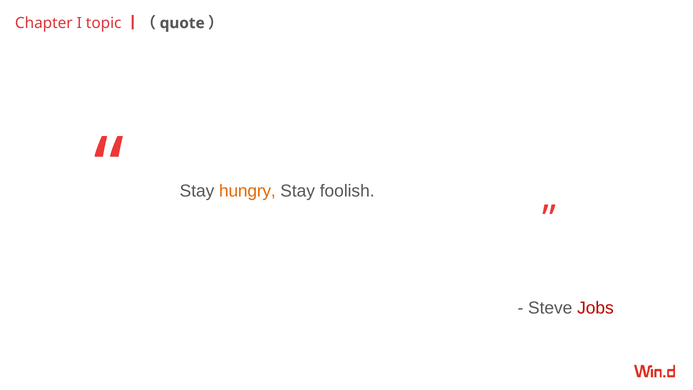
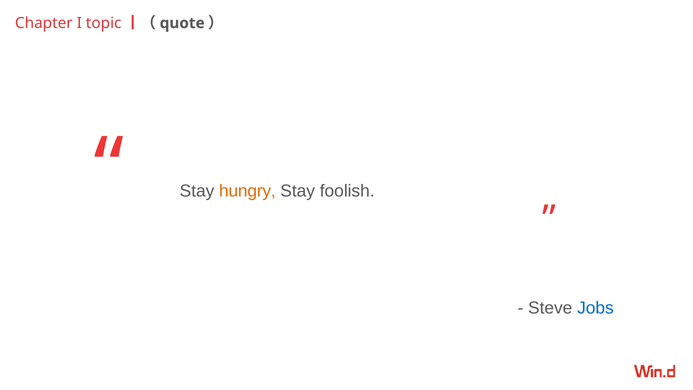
Jobs colour: red -> blue
